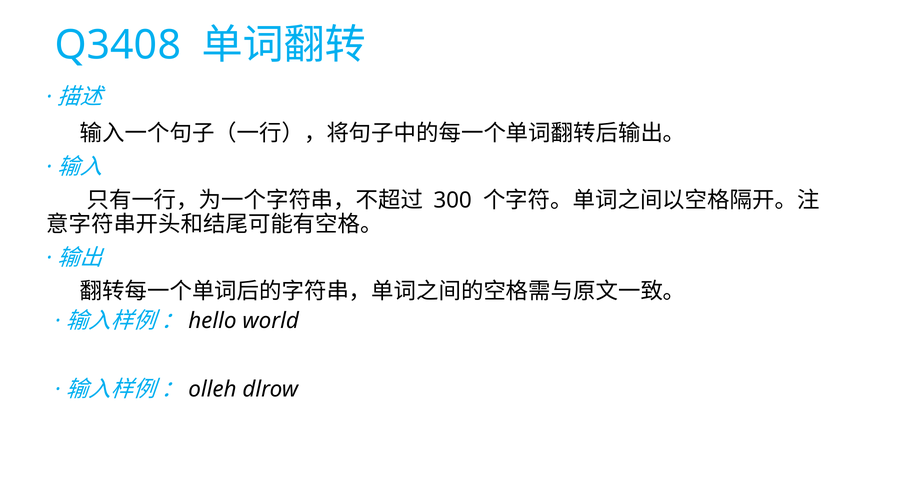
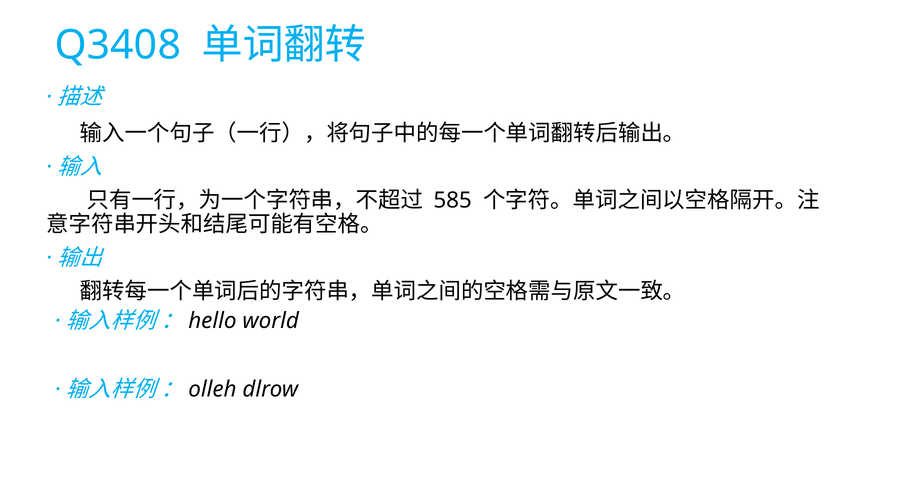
300: 300 -> 585
